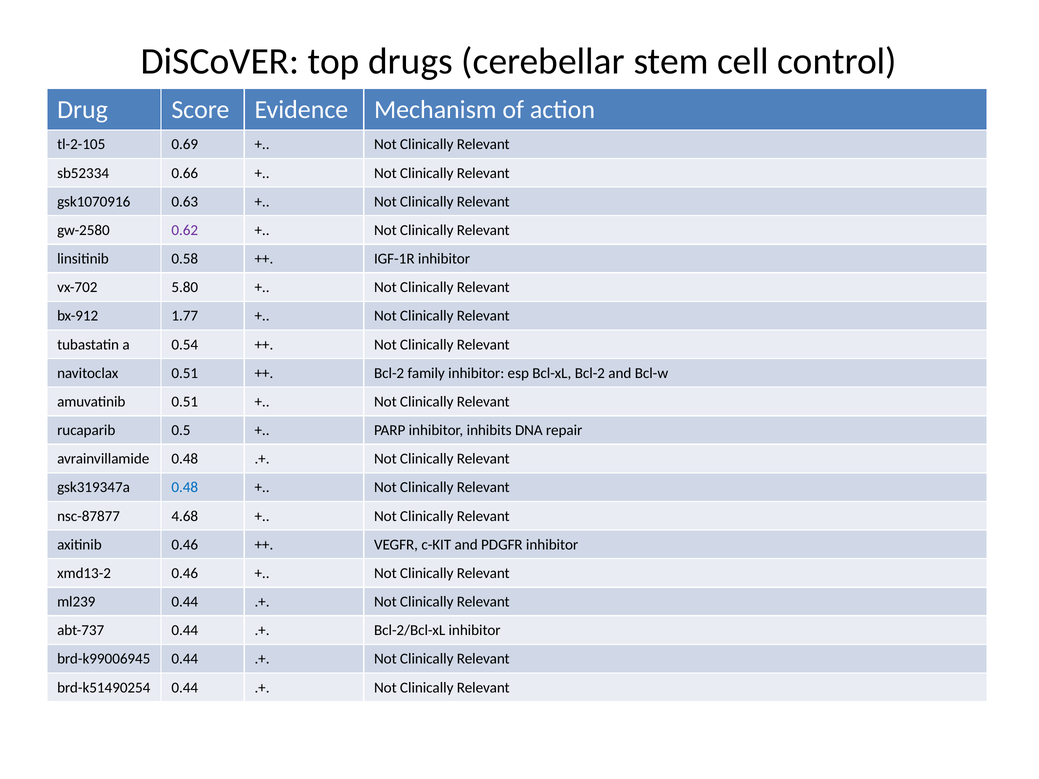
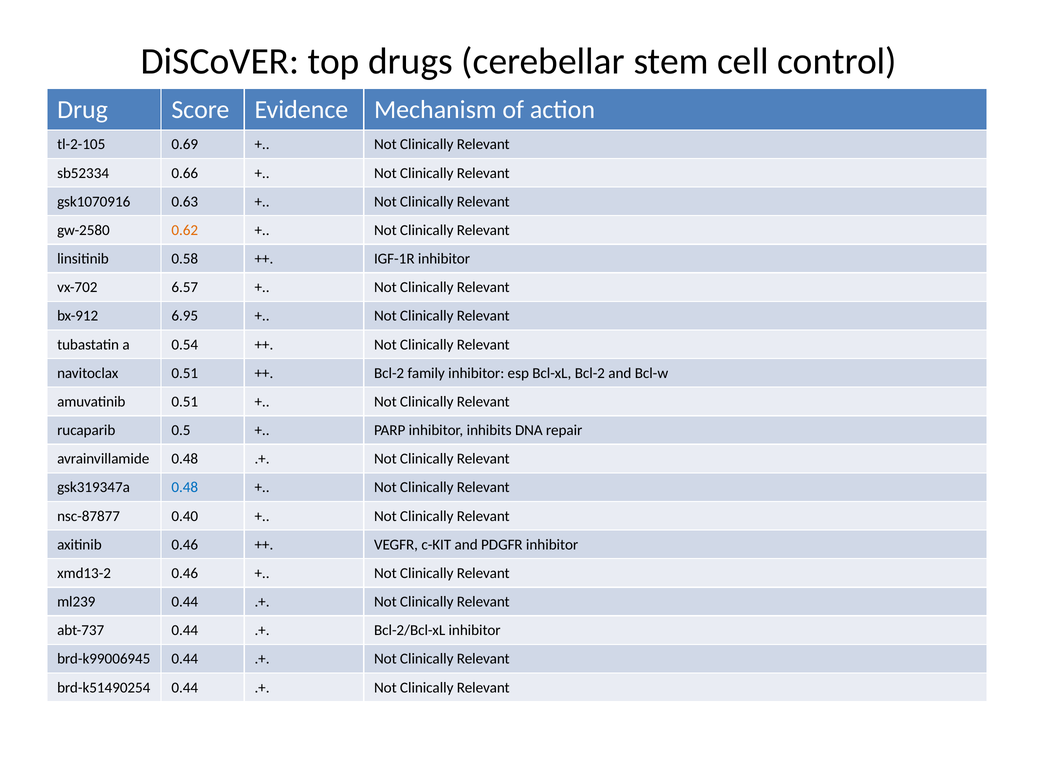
0.62 colour: purple -> orange
5.80: 5.80 -> 6.57
1.77: 1.77 -> 6.95
4.68: 4.68 -> 0.40
